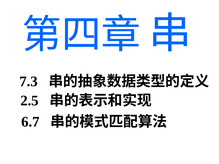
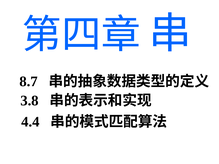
7.3: 7.3 -> 8.7
2.5: 2.5 -> 3.8
6.7: 6.7 -> 4.4
